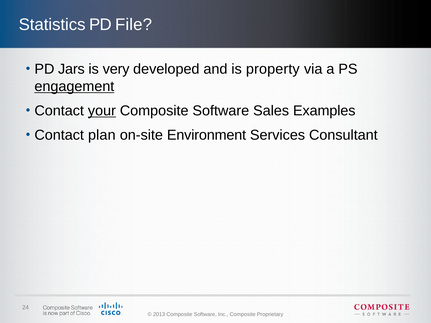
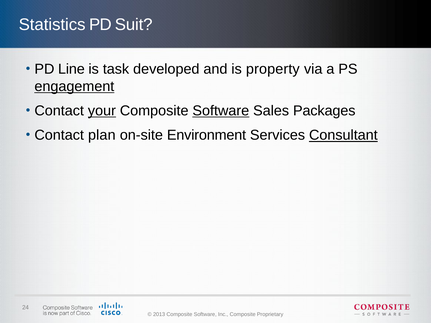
File: File -> Suit
Jars: Jars -> Line
very: very -> task
Software at (221, 111) underline: none -> present
Examples: Examples -> Packages
Consultant underline: none -> present
